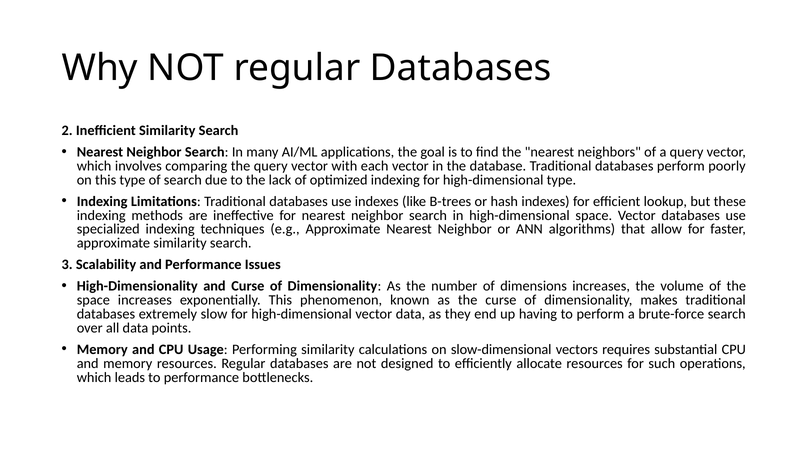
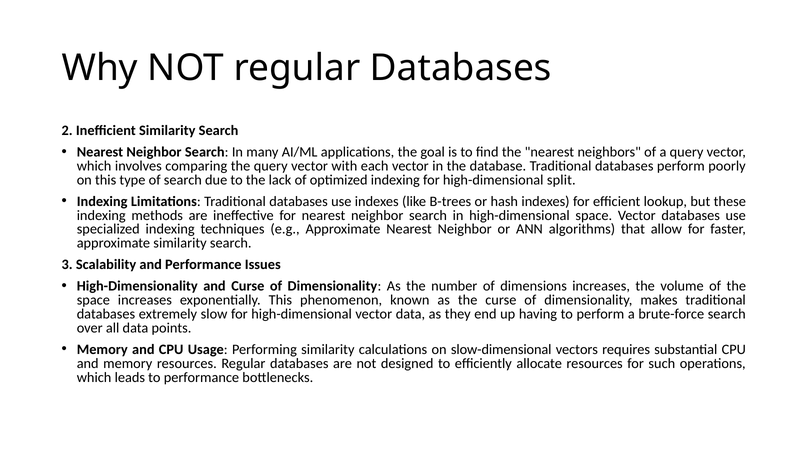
high-dimensional type: type -> split
